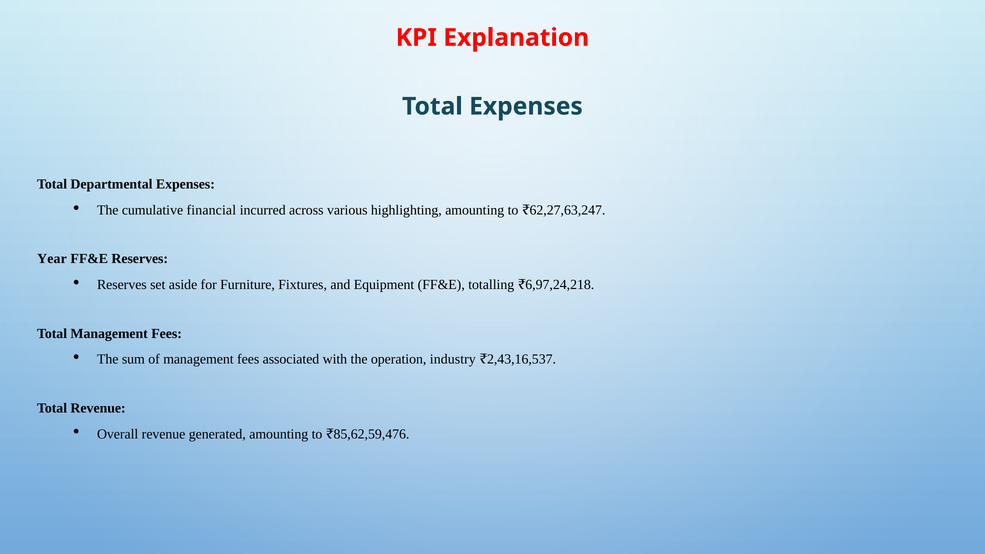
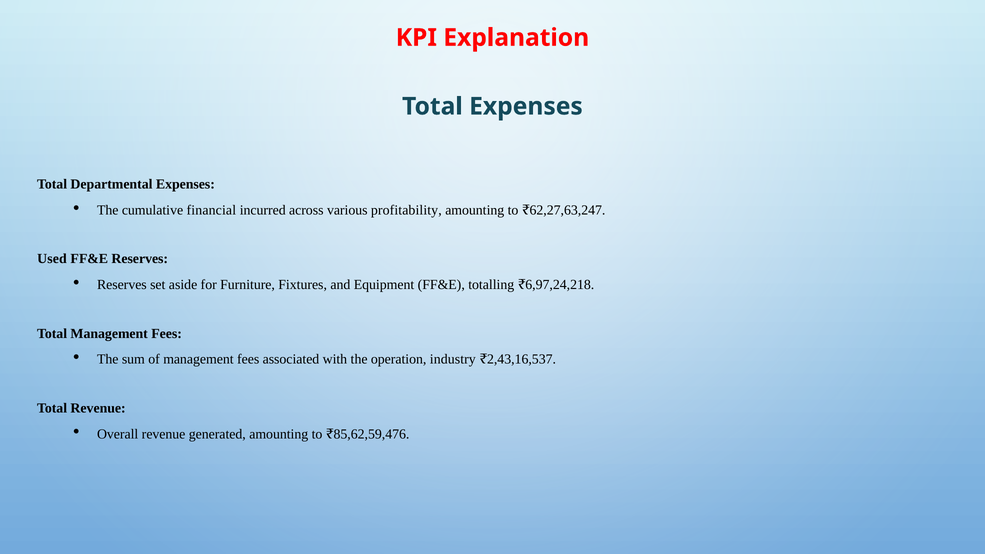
highlighting: highlighting -> profitability
Year: Year -> Used
